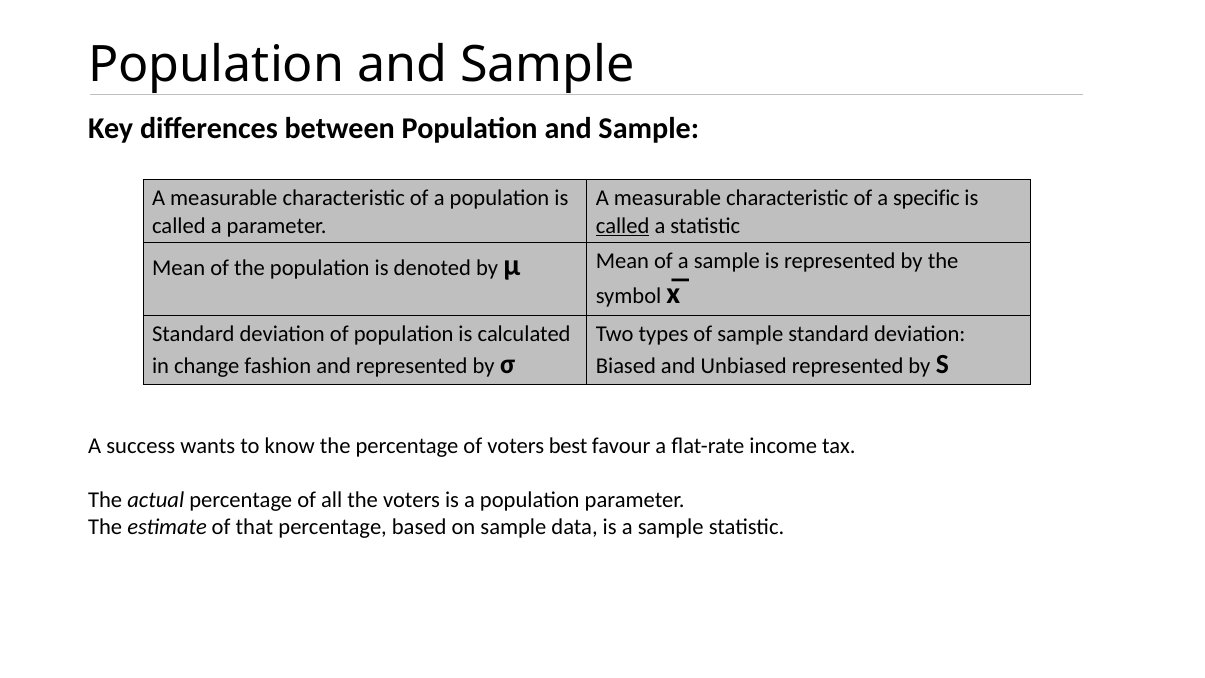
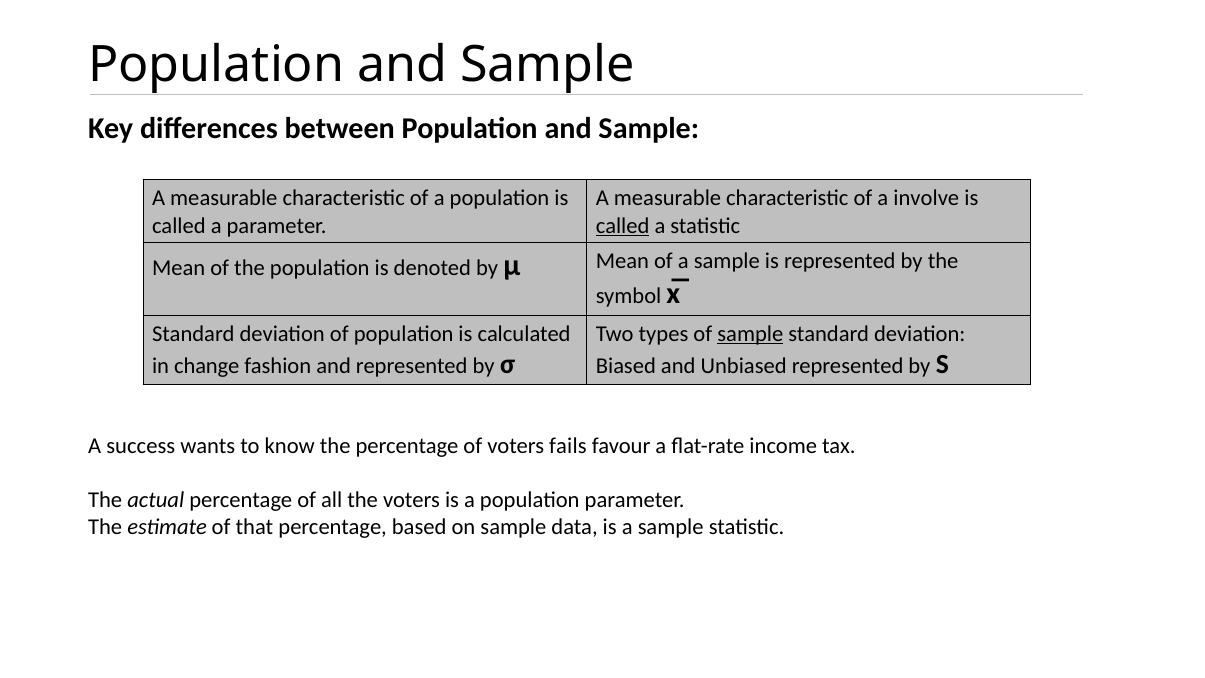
specific: specific -> involve
sample at (750, 334) underline: none -> present
best: best -> fails
